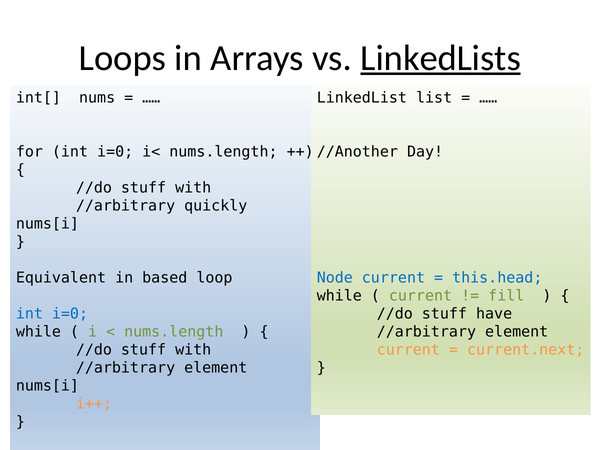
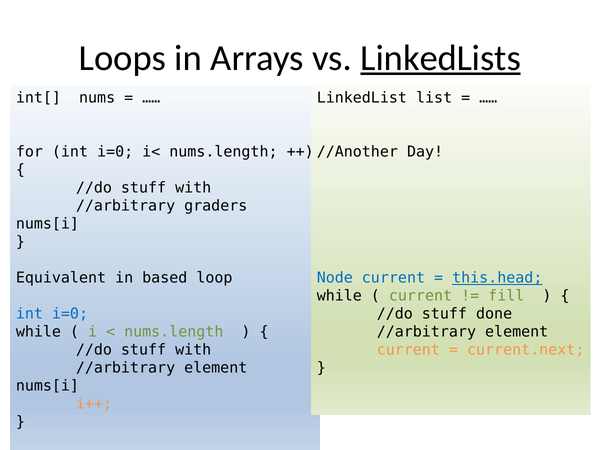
quickly: quickly -> graders
this.head underline: none -> present
have: have -> done
